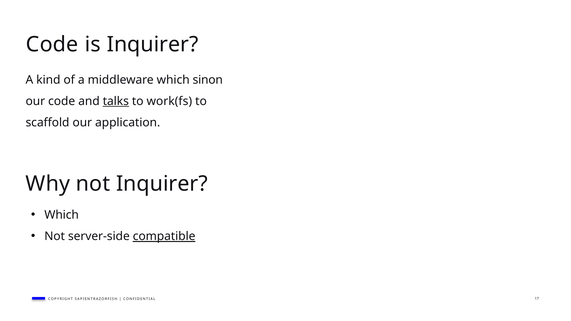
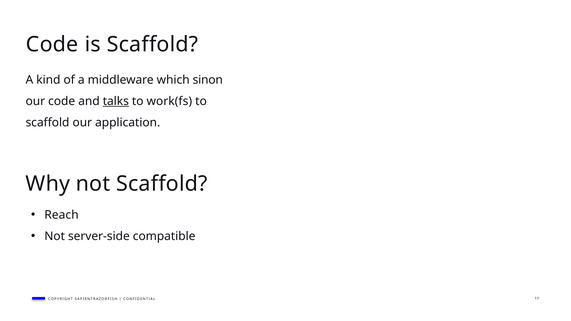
is Inquirer: Inquirer -> Scaffold
not Inquirer: Inquirer -> Scaffold
Which at (62, 215): Which -> Reach
compatible underline: present -> none
